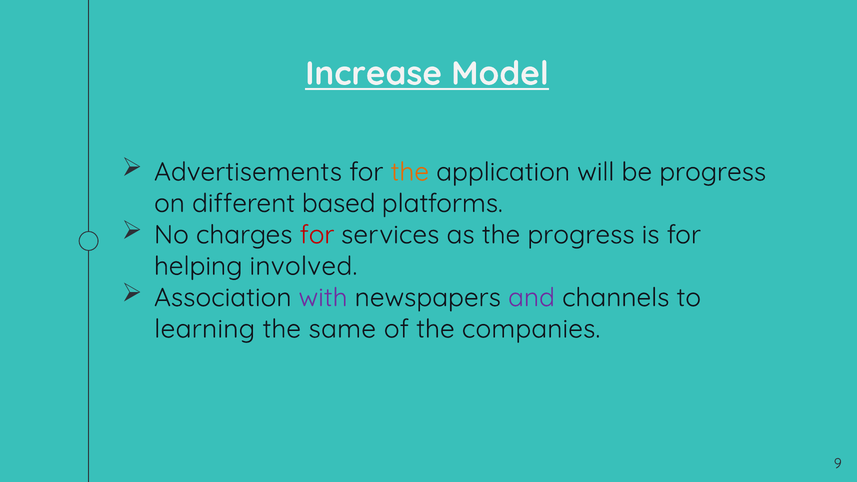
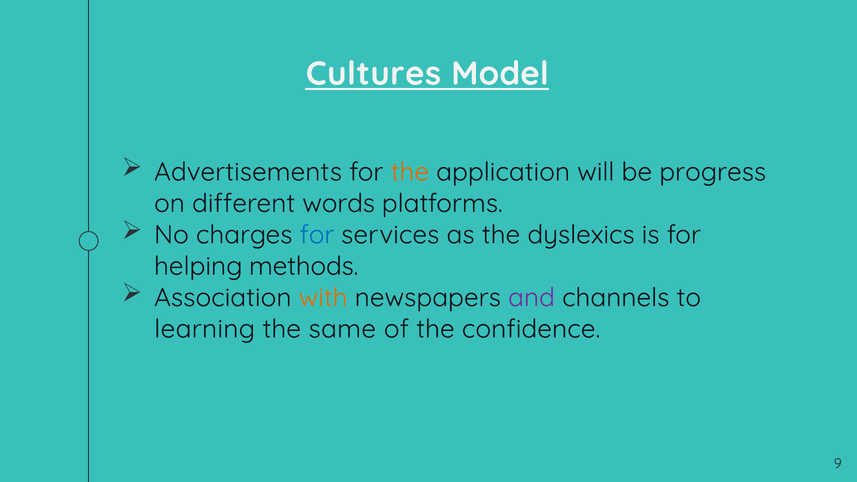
Increase: Increase -> Cultures
based: based -> words
for at (317, 235) colour: red -> blue
the progress: progress -> dyslexics
involved: involved -> methods
with colour: purple -> orange
companies: companies -> confidence
